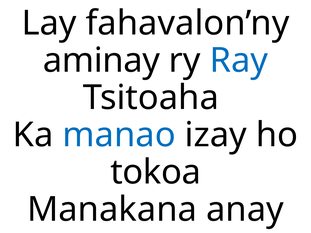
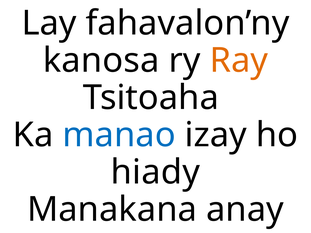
aminay: aminay -> kanosa
Ray colour: blue -> orange
tokoa: tokoa -> hiady
